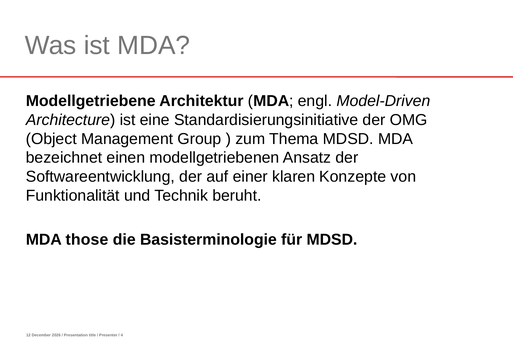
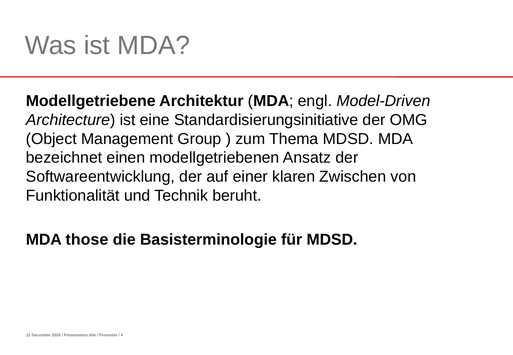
Konzepte: Konzepte -> Zwischen
